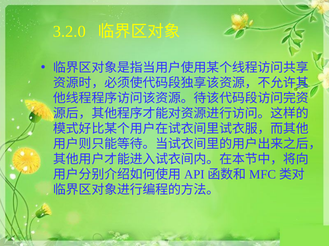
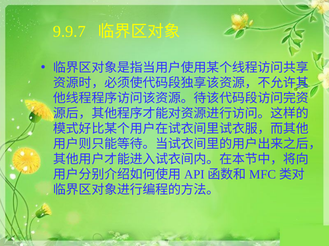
3.2.0: 3.2.0 -> 9.9.7
